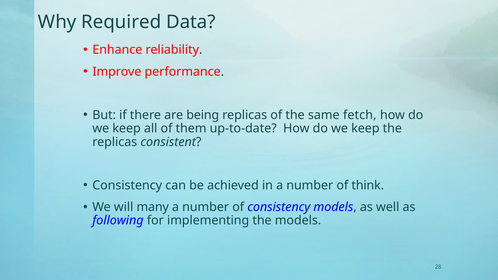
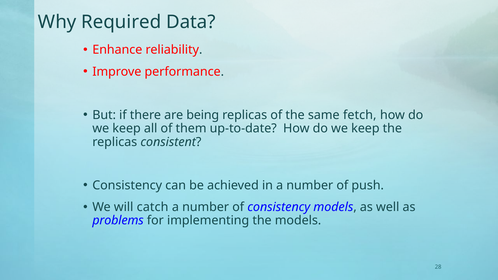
think: think -> push
many: many -> catch
following: following -> problems
